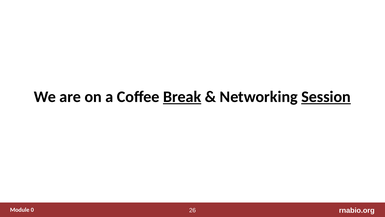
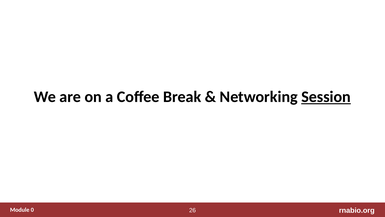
Break underline: present -> none
